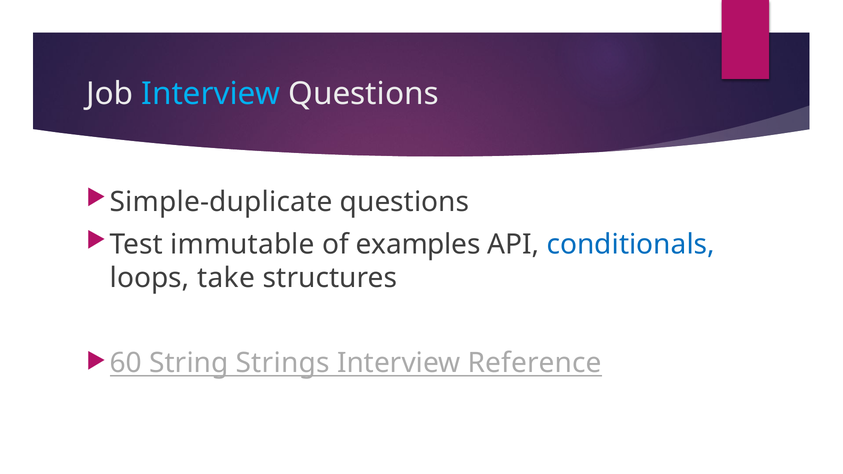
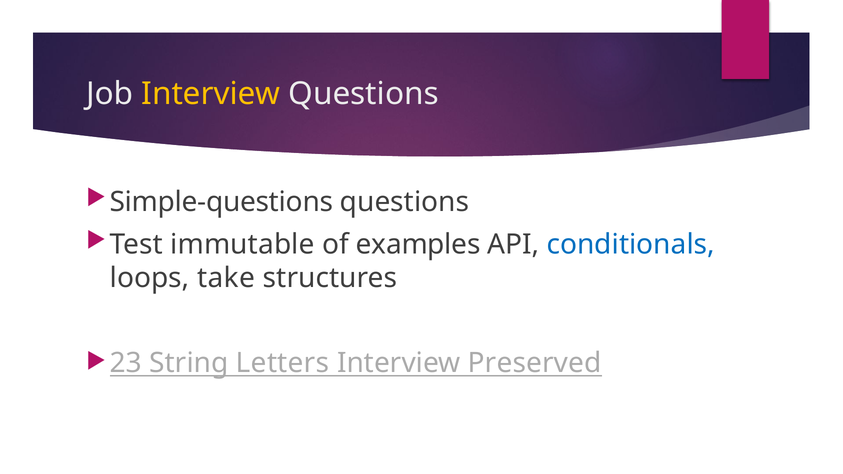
Interview at (211, 94) colour: light blue -> yellow
Simple-duplicate: Simple-duplicate -> Simple-questions
60: 60 -> 23
Strings: Strings -> Letters
Reference: Reference -> Preserved
